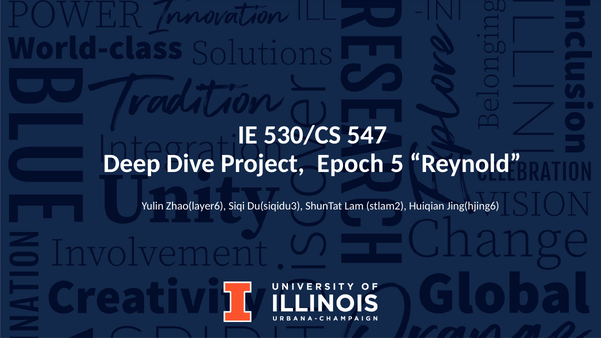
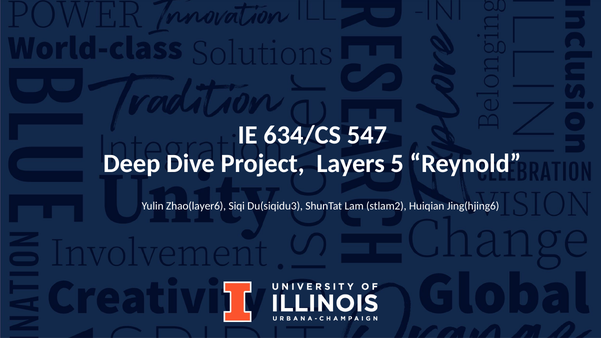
530/CS: 530/CS -> 634/CS
Epoch: Epoch -> Layers
